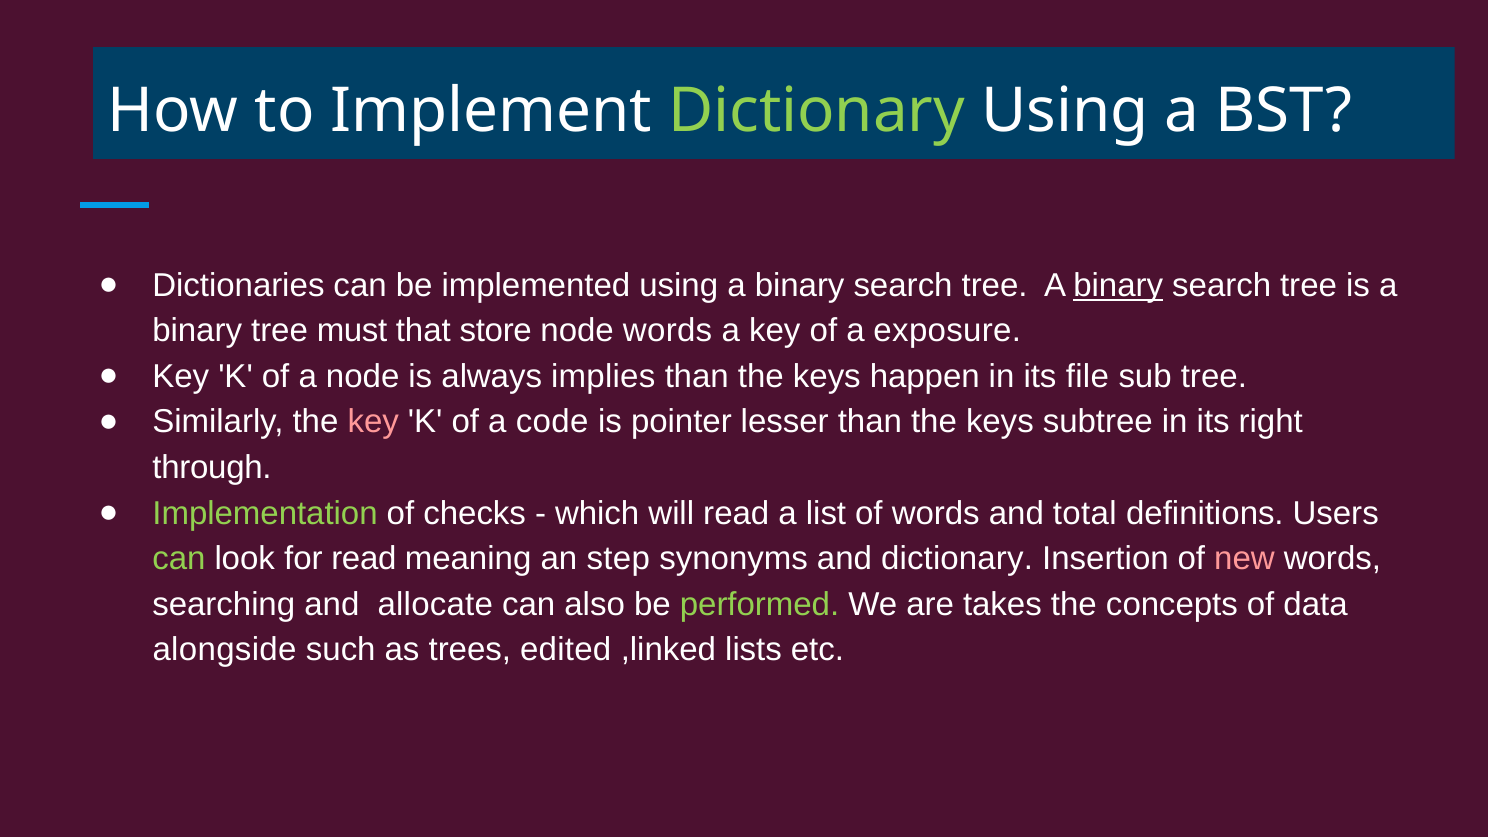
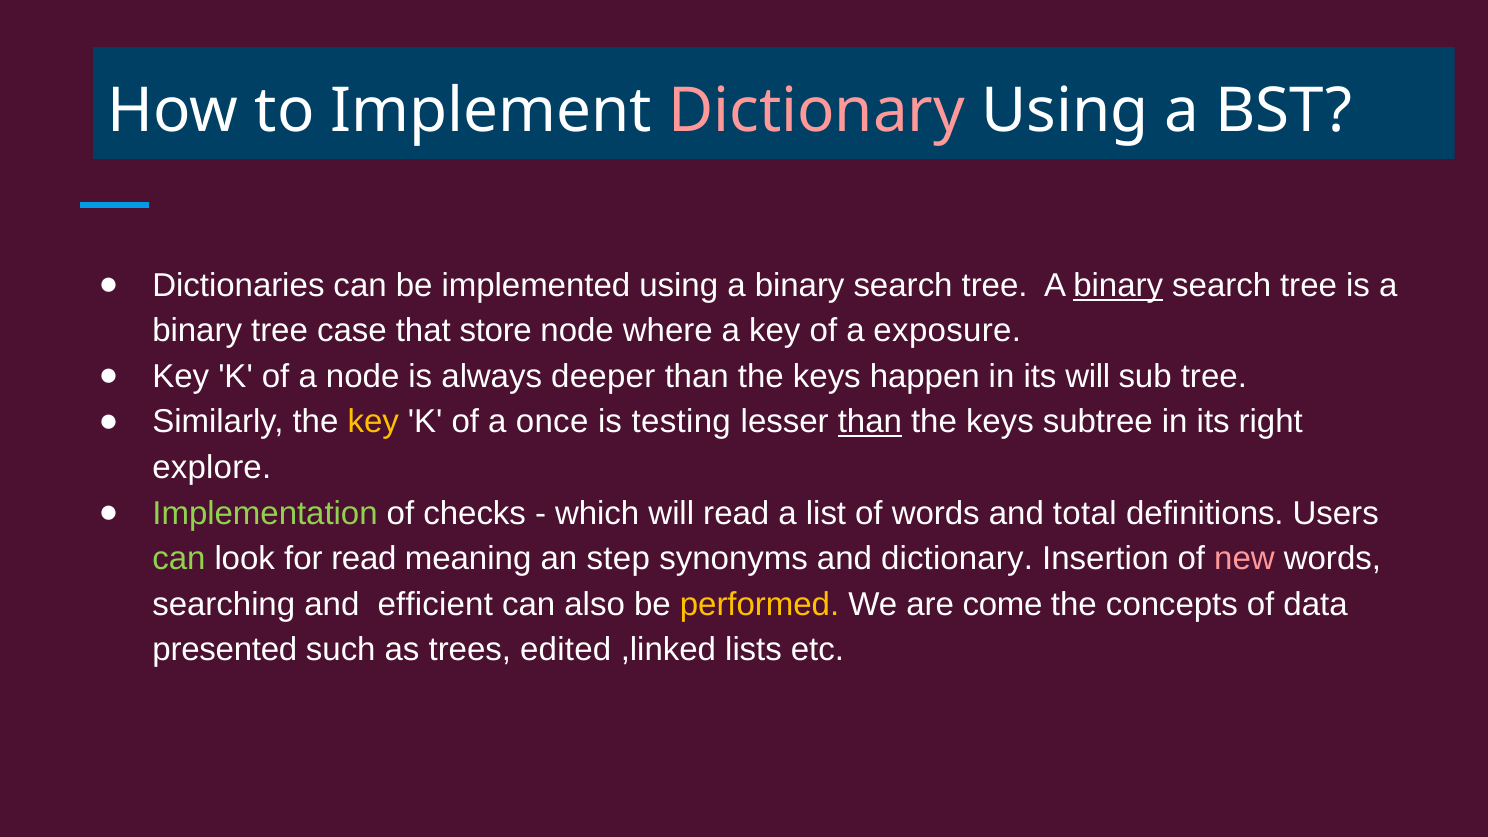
Dictionary at (817, 111) colour: light green -> pink
must: must -> case
node words: words -> where
implies: implies -> deeper
its file: file -> will
key at (373, 422) colour: pink -> yellow
code: code -> once
pointer: pointer -> testing
than at (870, 422) underline: none -> present
through: through -> explore
allocate: allocate -> efficient
performed colour: light green -> yellow
takes: takes -> come
alongside: alongside -> presented
